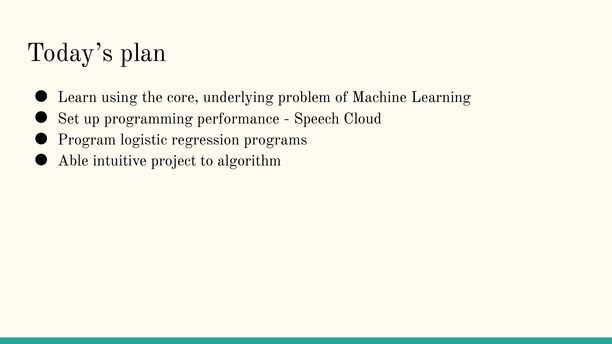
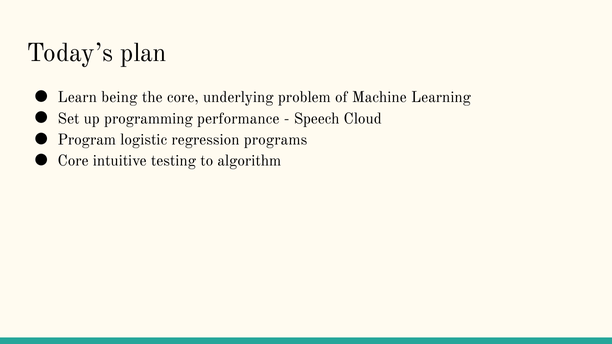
using: using -> being
Able at (73, 161): Able -> Core
project: project -> testing
